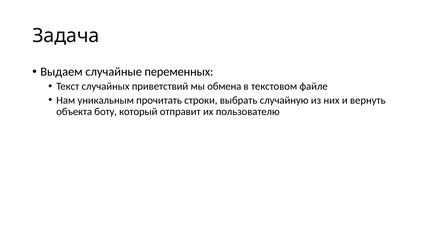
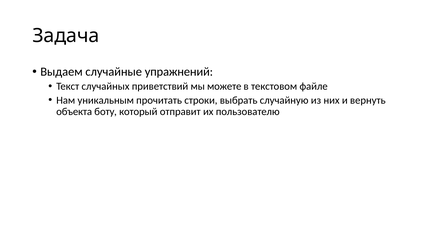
переменных: переменных -> упражнений
обмена: обмена -> можете
